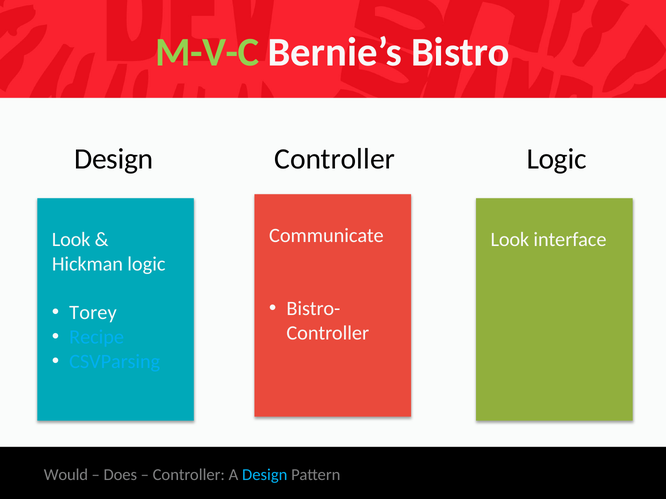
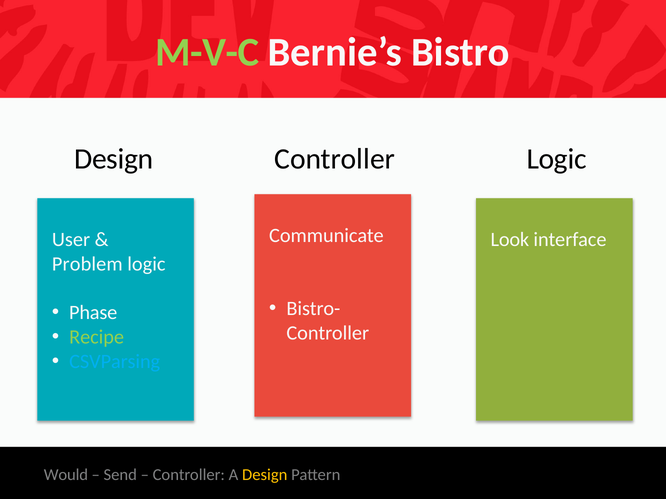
Look at (71, 240): Look -> User
Hickman: Hickman -> Problem
Torey: Torey -> Phase
Recipe colour: light blue -> light green
Does: Does -> Send
Design at (265, 475) colour: light blue -> yellow
